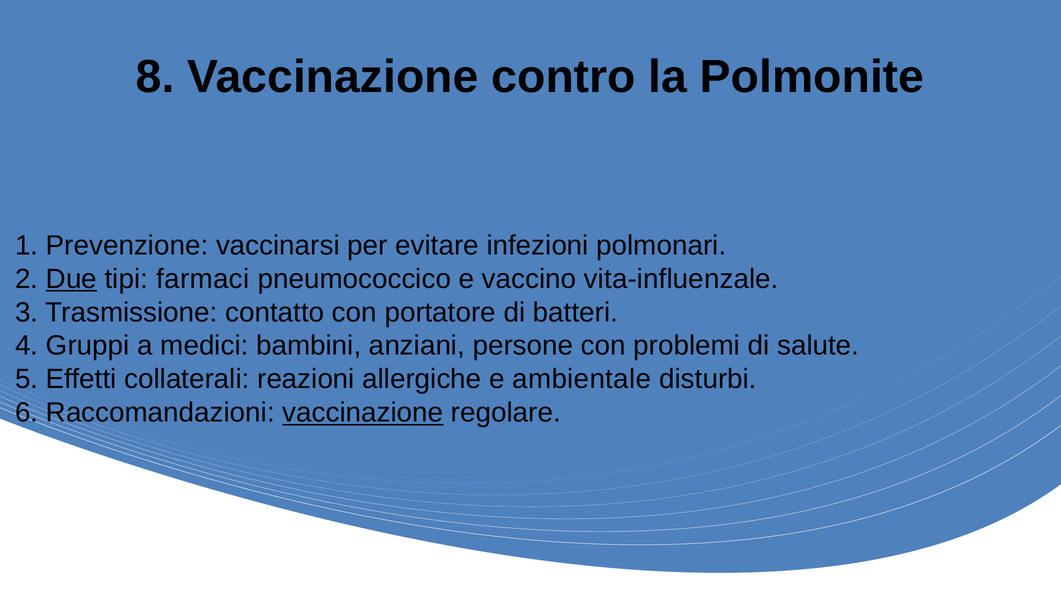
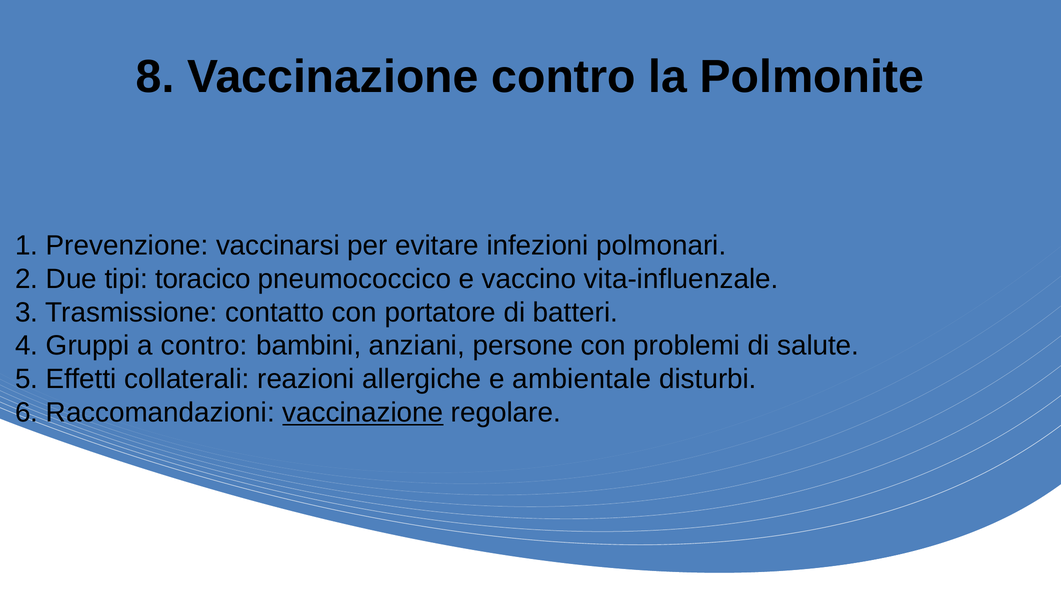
Due underline: present -> none
farmaci: farmaci -> toracico
a medici: medici -> contro
